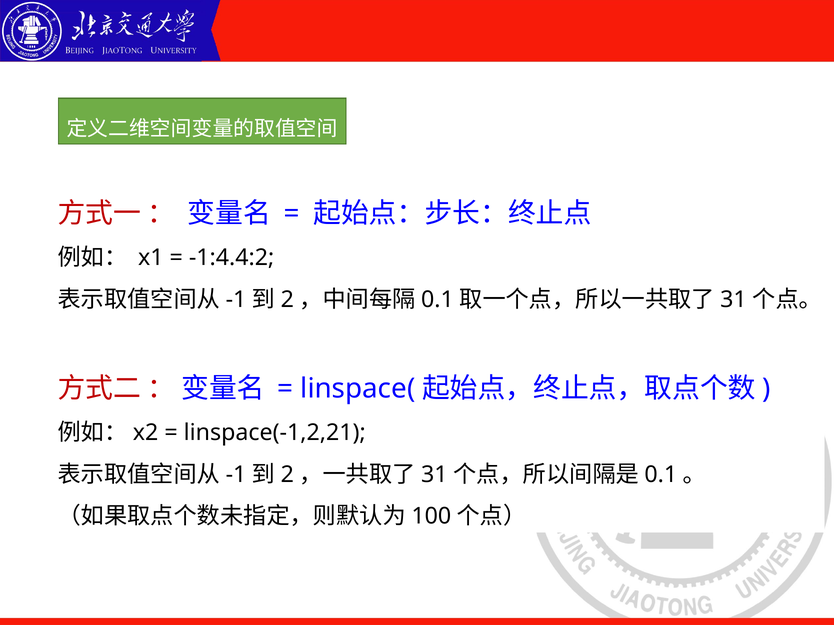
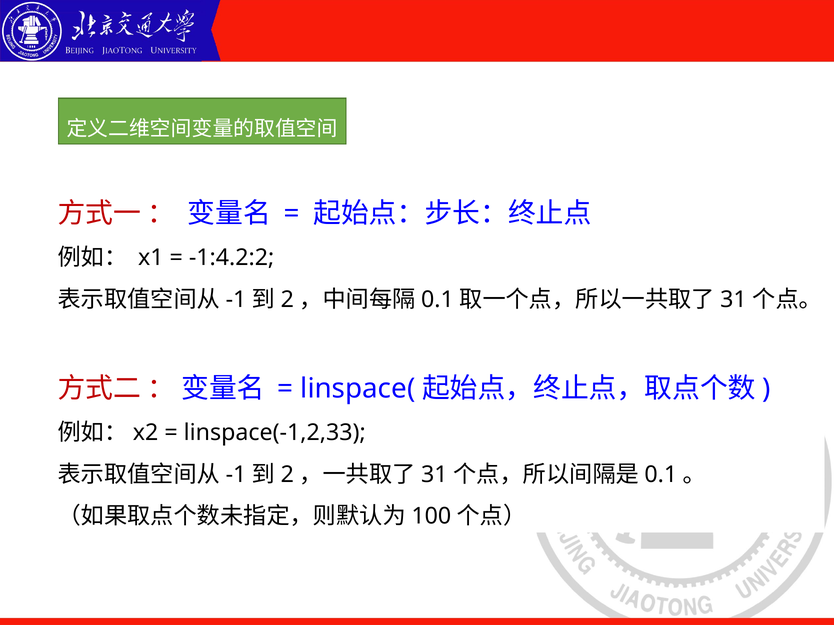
-1:4.4:2: -1:4.4:2 -> -1:4.2:2
linspace(-1,2,21: linspace(-1,2,21 -> linspace(-1,2,33
